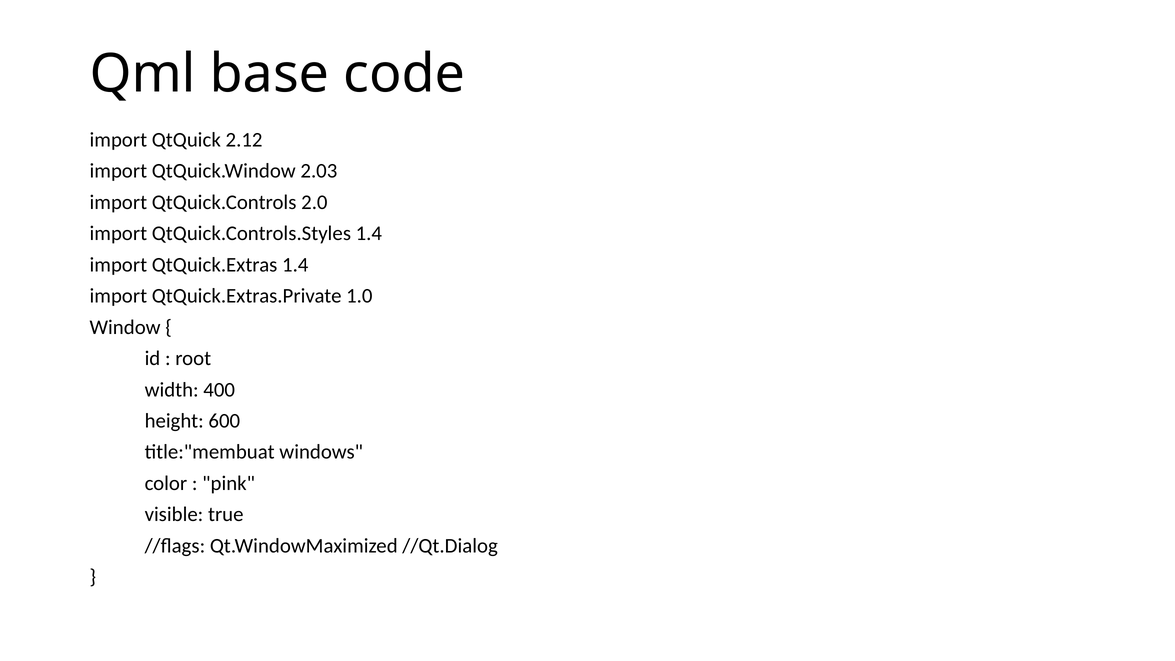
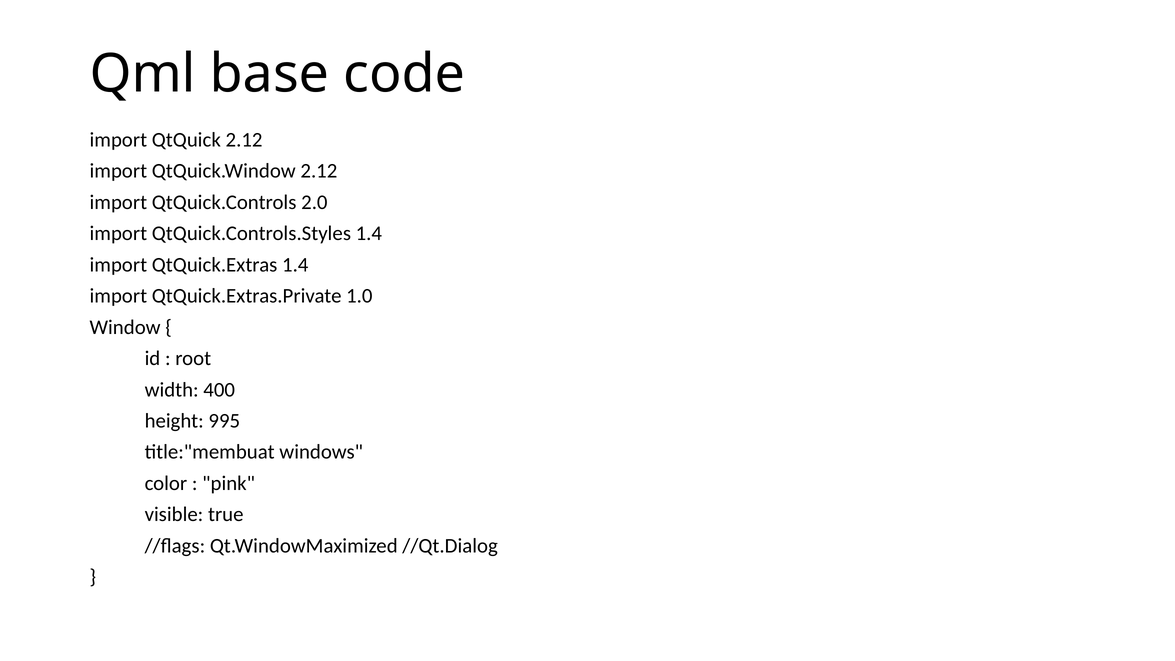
QtQuick.Window 2.03: 2.03 -> 2.12
600: 600 -> 995
